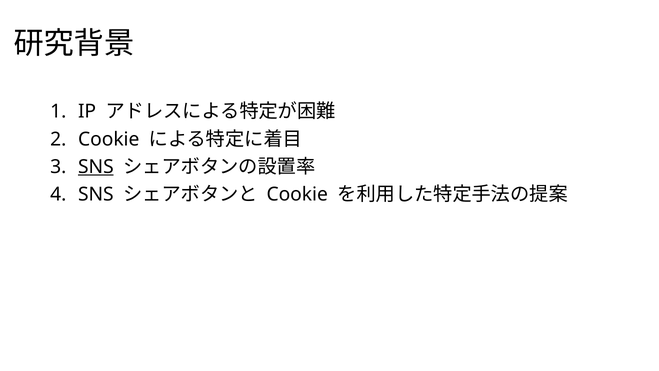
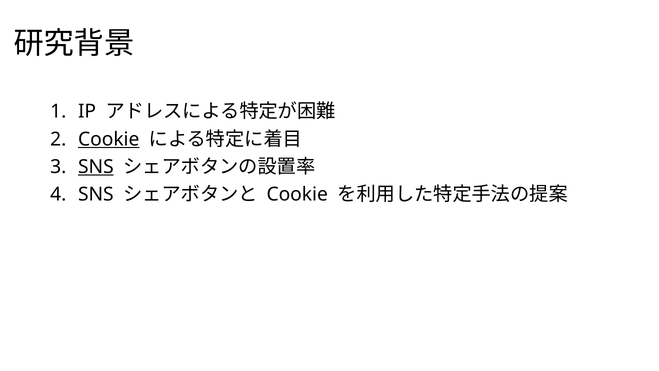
Cookie at (109, 139) underline: none -> present
